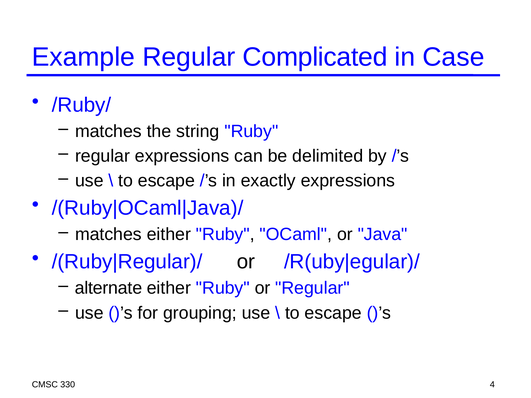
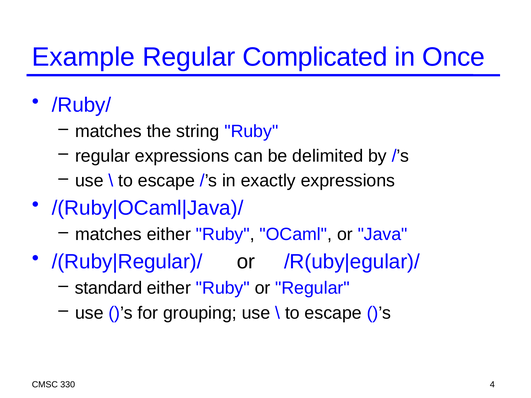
Case: Case -> Once
alternate: alternate -> standard
